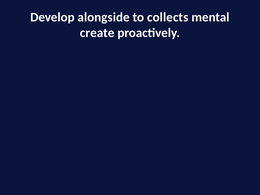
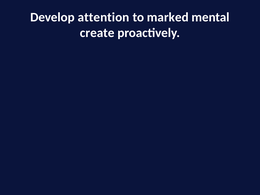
alongside: alongside -> attention
collects: collects -> marked
